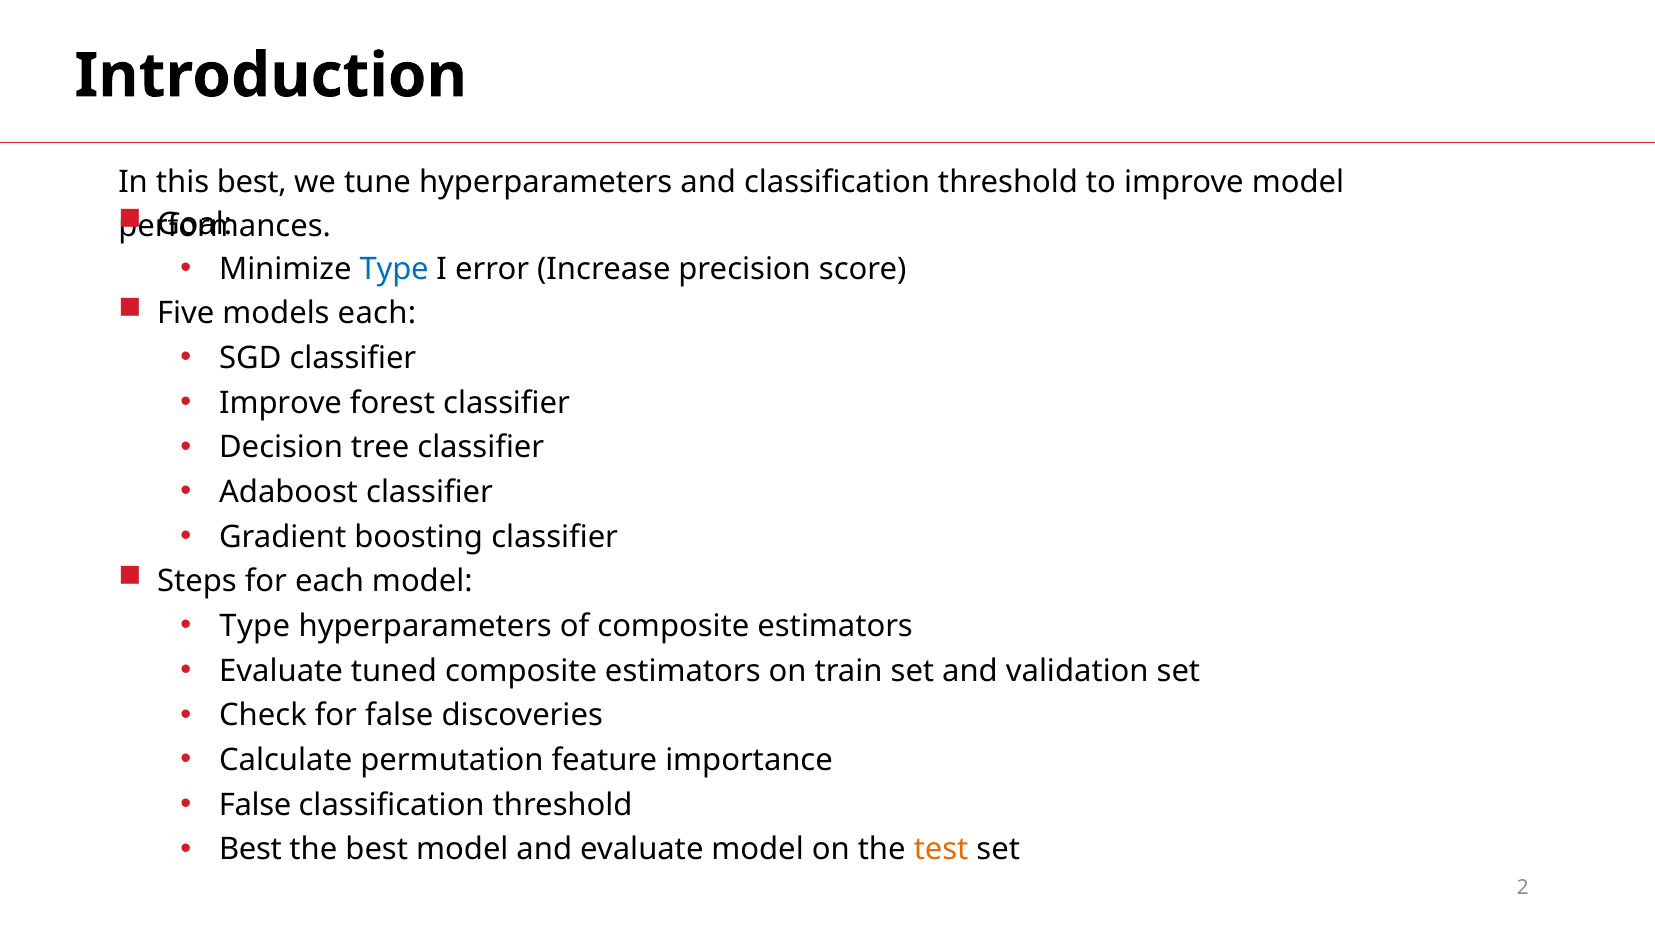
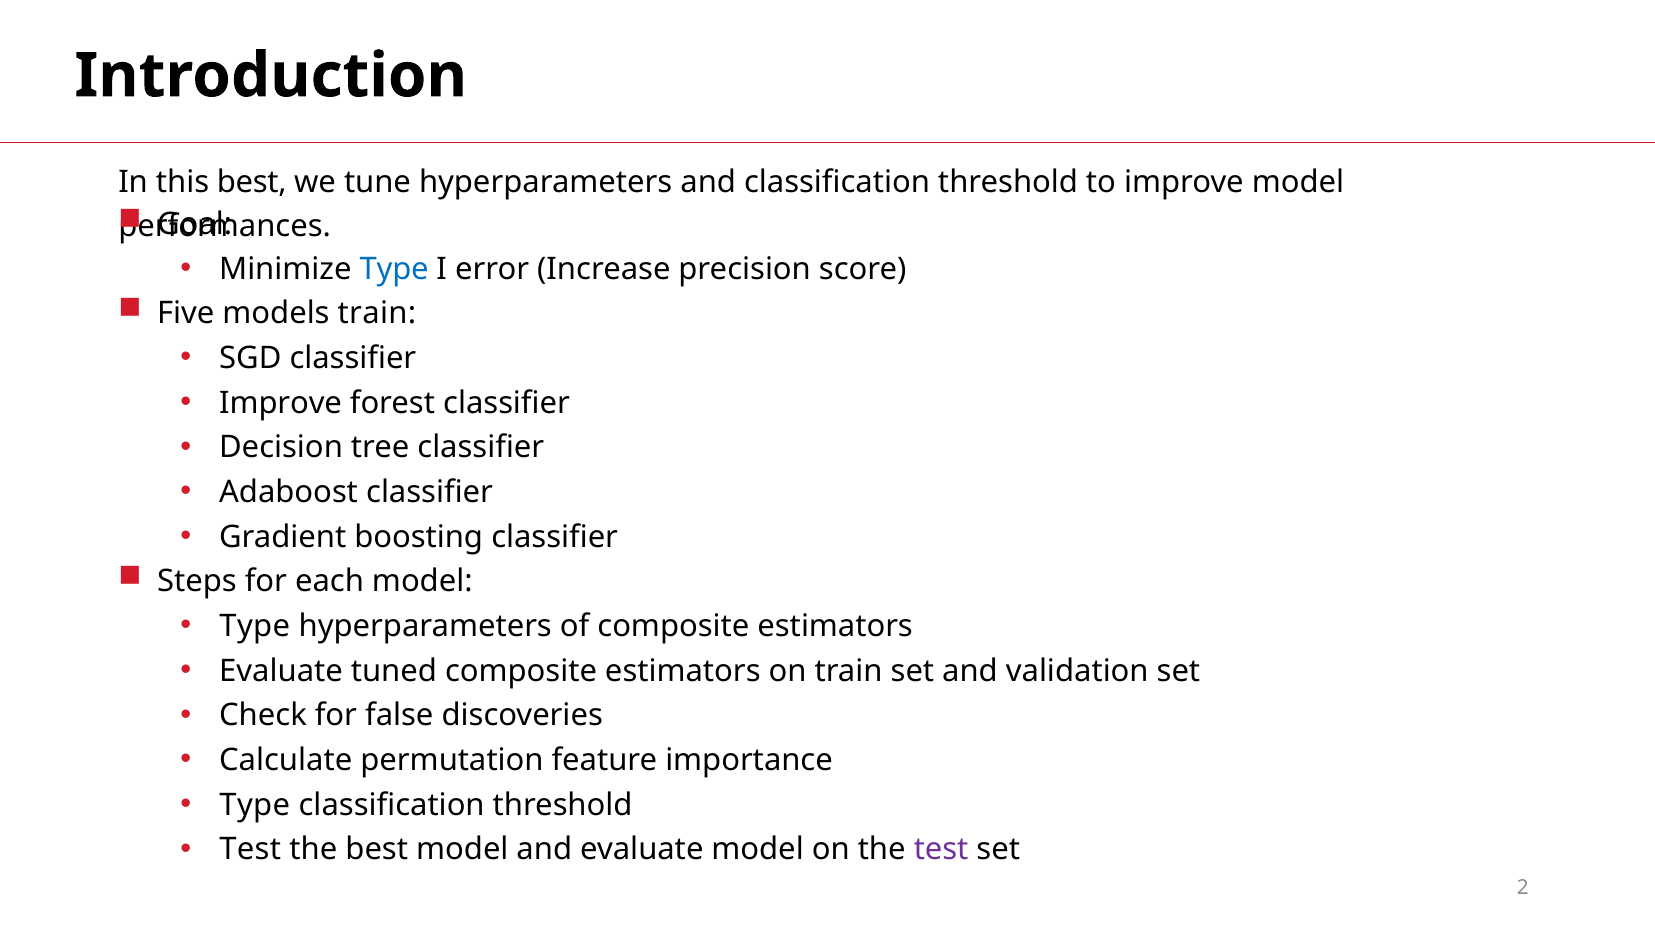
models each: each -> train
False at (255, 805): False -> Type
Best at (250, 849): Best -> Test
test at (941, 849) colour: orange -> purple
